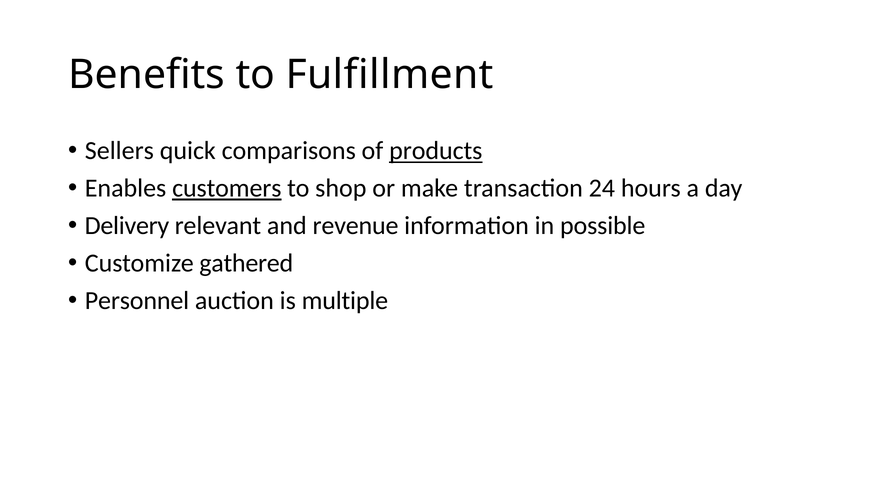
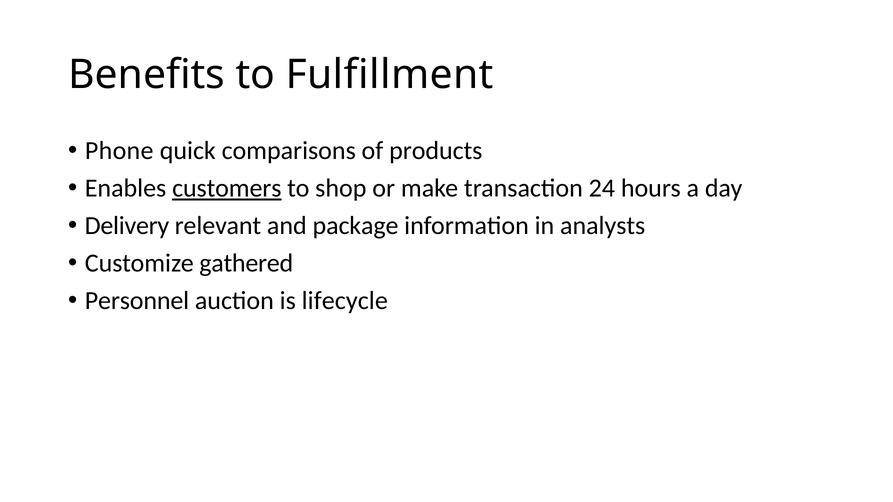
Sellers: Sellers -> Phone
products underline: present -> none
revenue: revenue -> package
possible: possible -> analysts
multiple: multiple -> lifecycle
